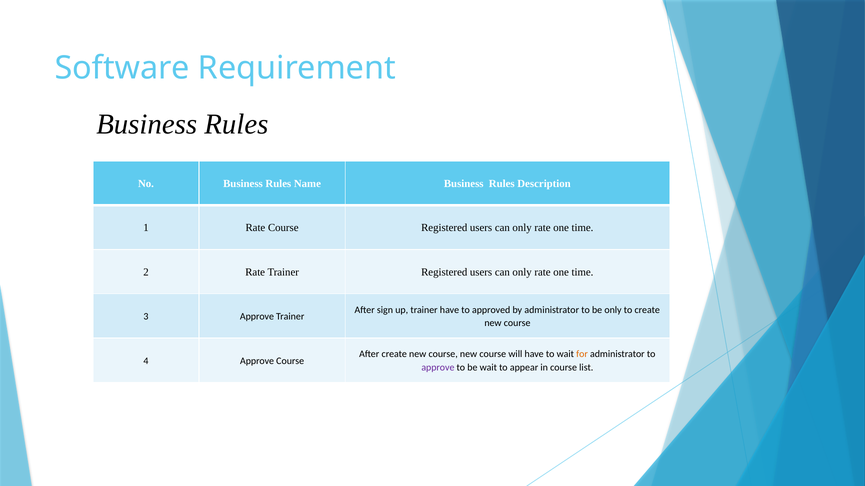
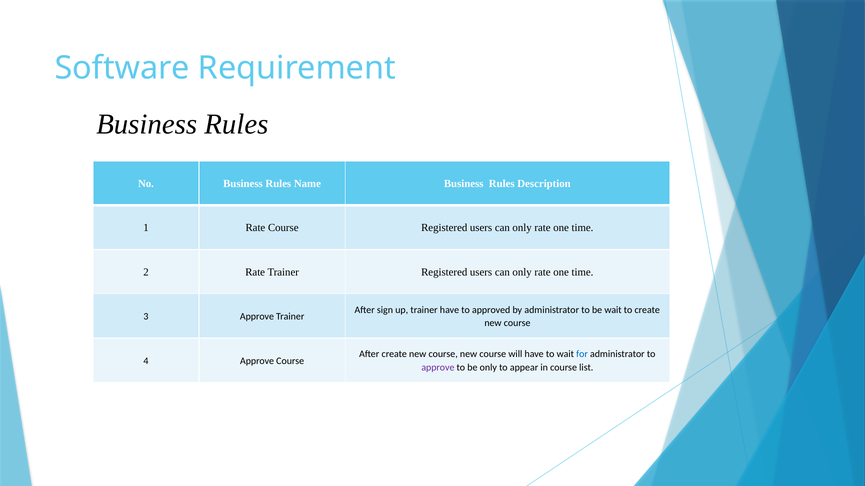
be only: only -> wait
for colour: orange -> blue
be wait: wait -> only
